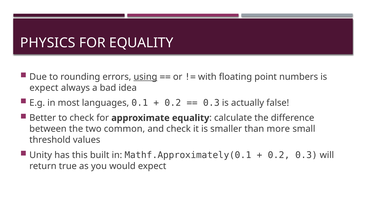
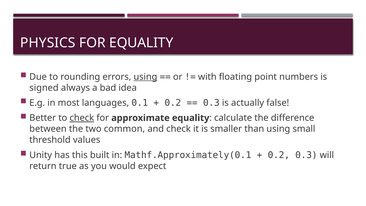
expect at (44, 88): expect -> signed
check at (82, 118) underline: none -> present
than more: more -> using
